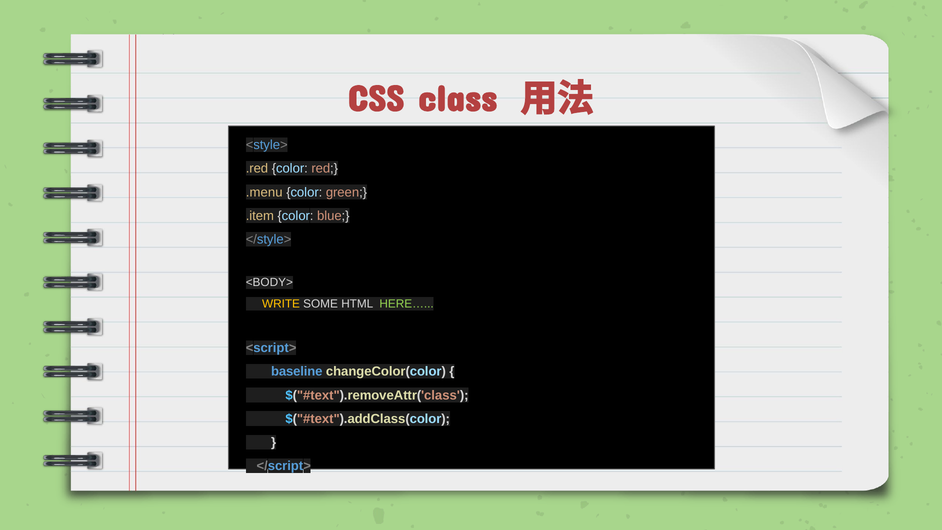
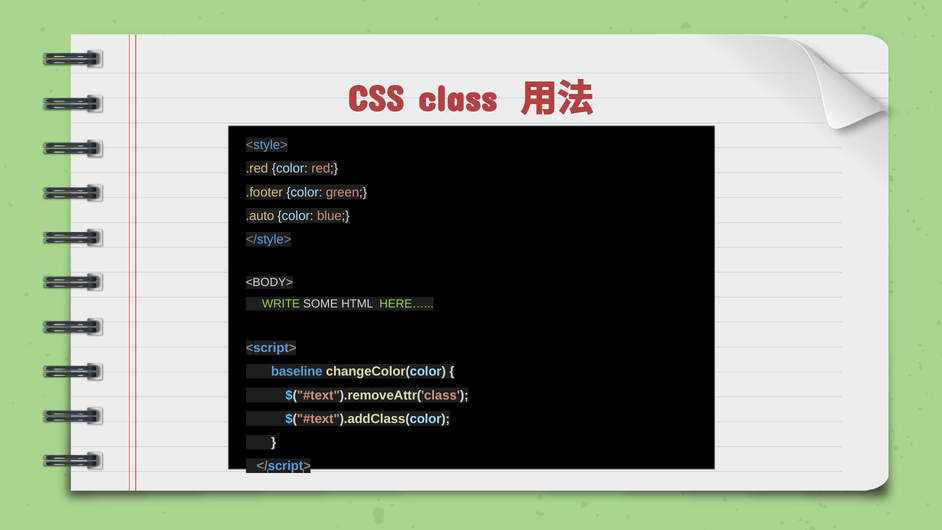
.menu: .menu -> .footer
.item: .item -> .auto
WRITE colour: yellow -> light green
